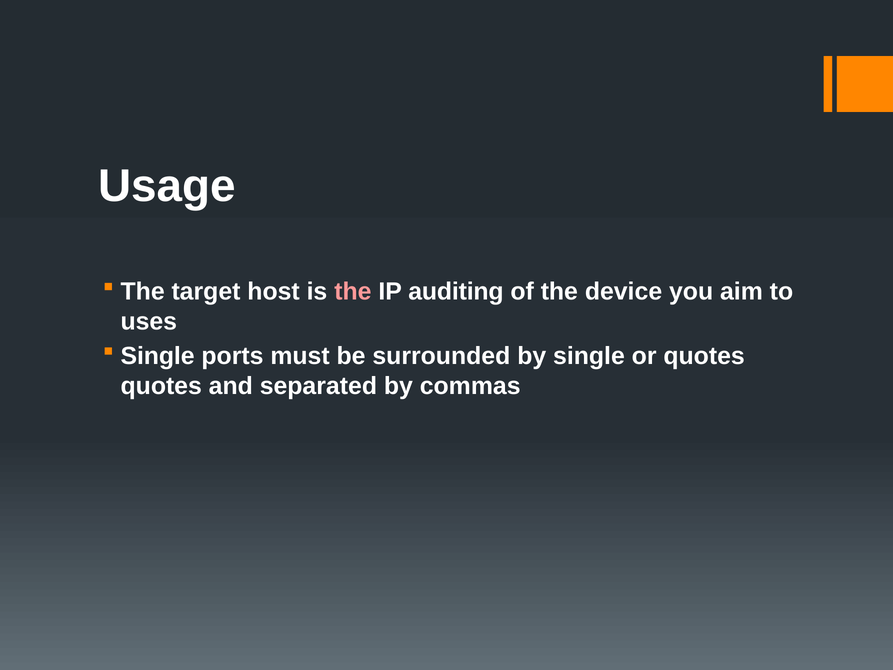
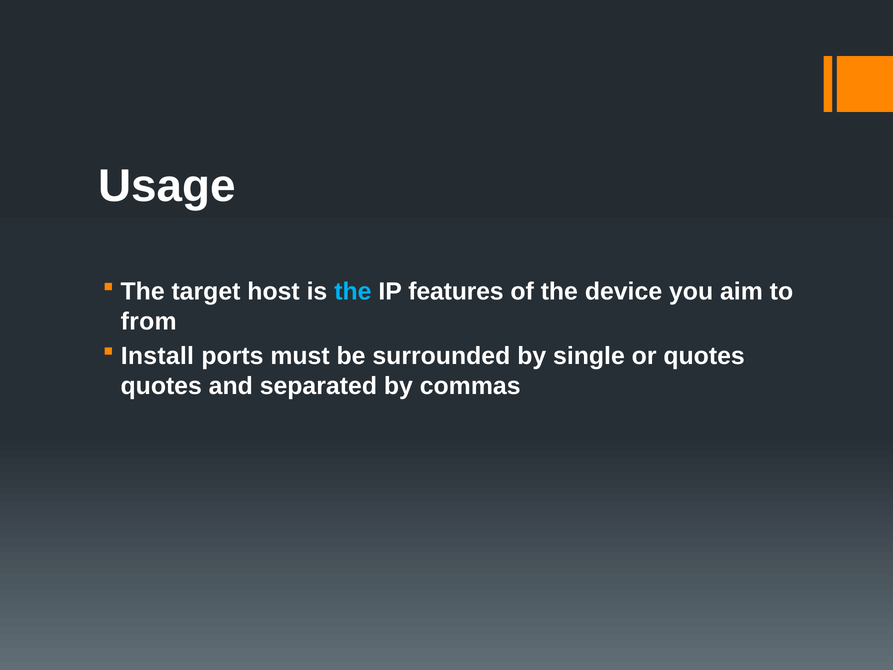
the at (353, 292) colour: pink -> light blue
auditing: auditing -> features
uses: uses -> from
Single at (158, 356): Single -> Install
